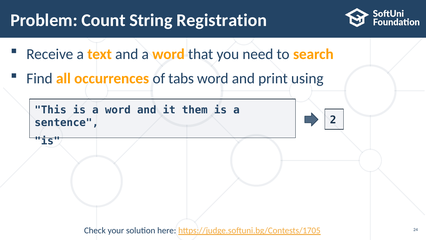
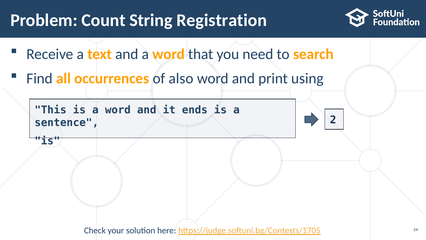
tabs: tabs -> also
them: them -> ends
